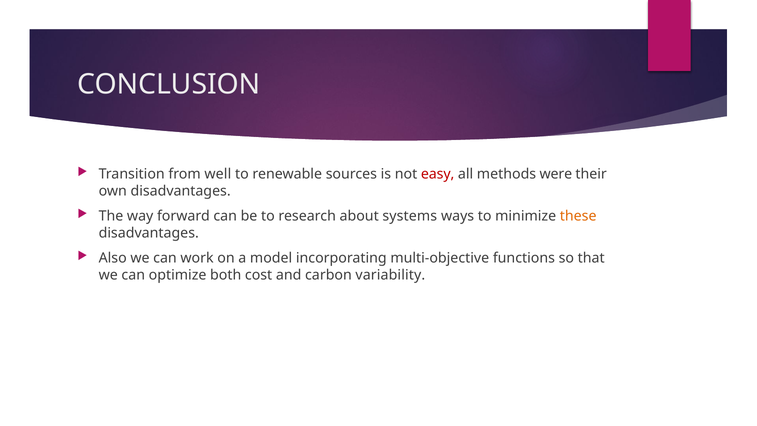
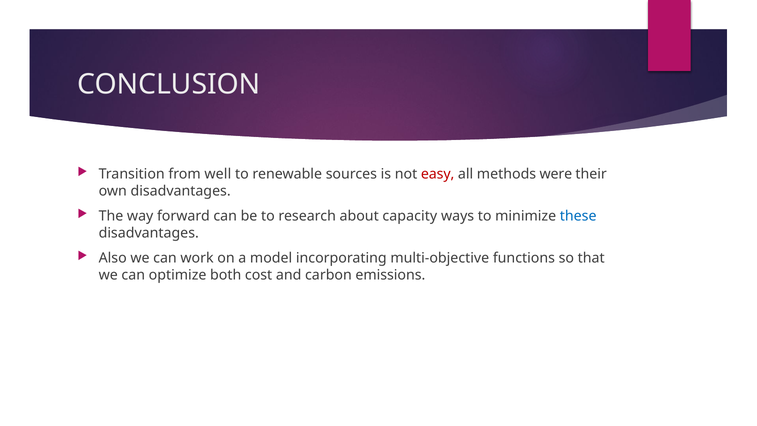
systems: systems -> capacity
these colour: orange -> blue
variability: variability -> emissions
